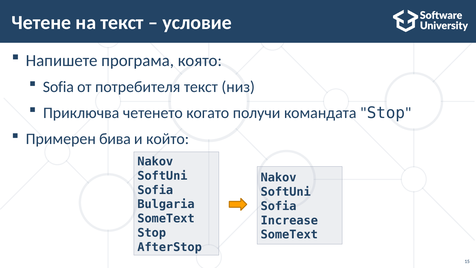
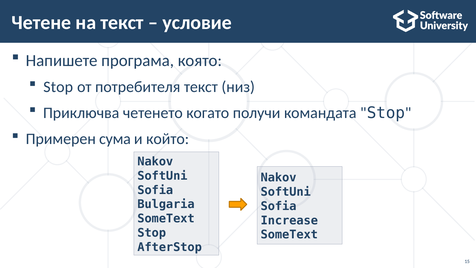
Sofia at (58, 87): Sofia -> Stop
бива: бива -> сума
